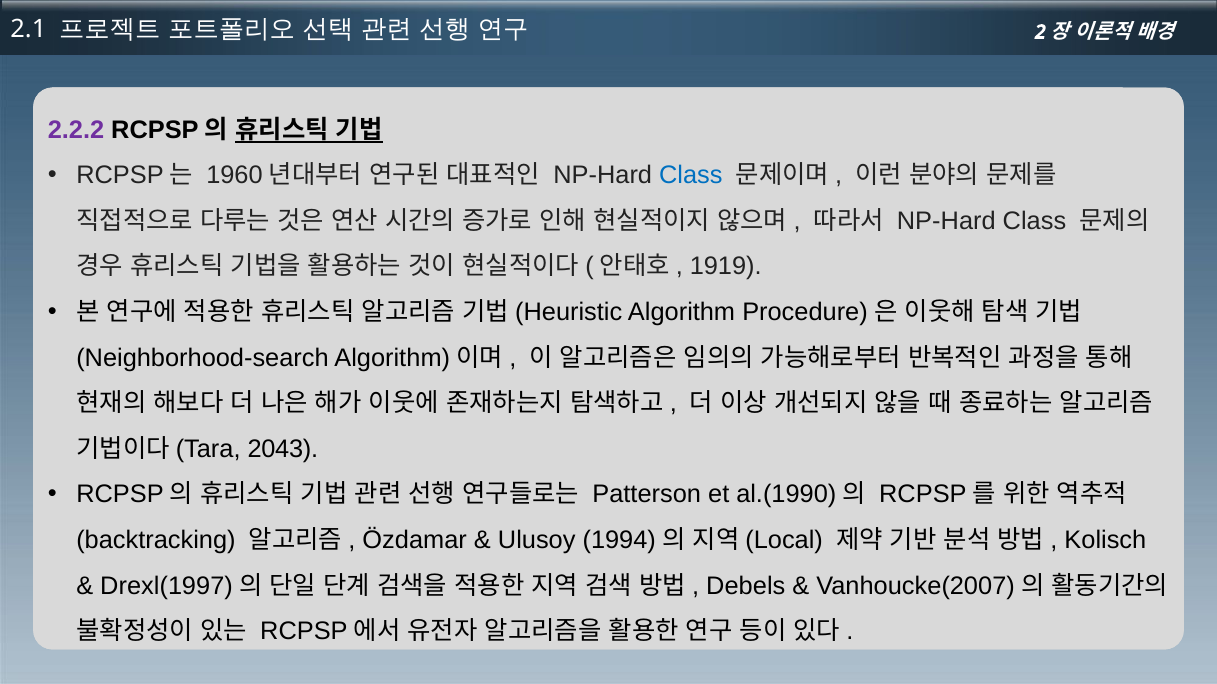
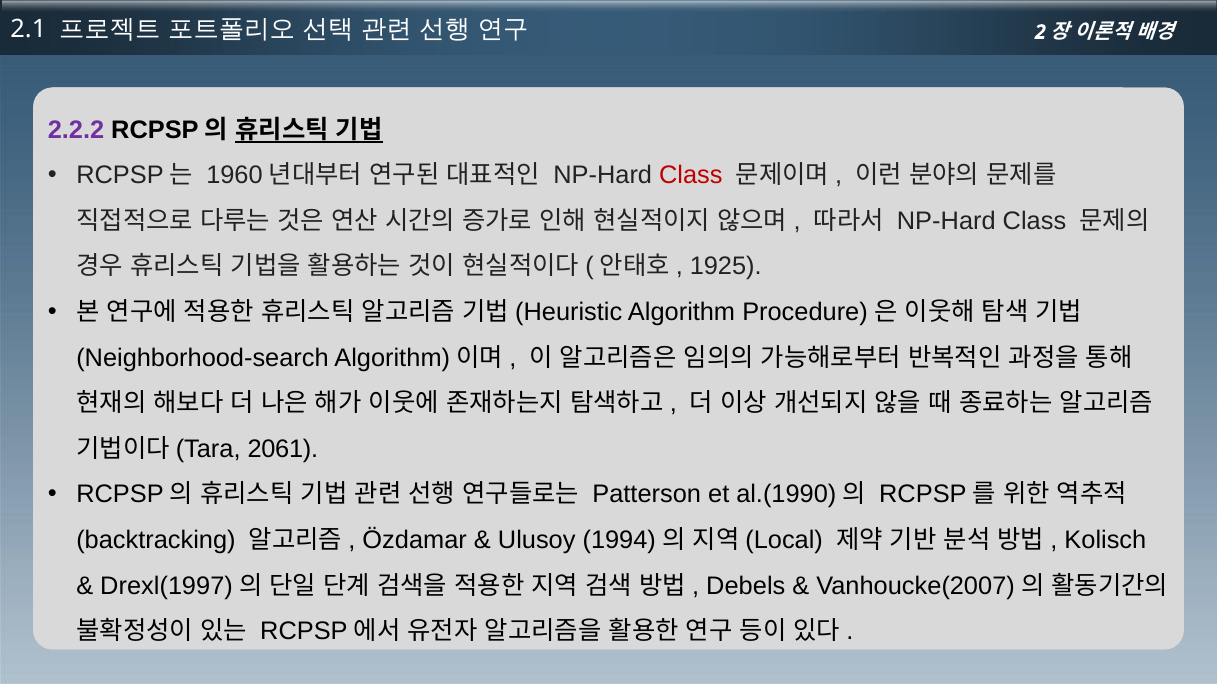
Class at (691, 176) colour: blue -> red
1919: 1919 -> 1925
2043: 2043 -> 2061
